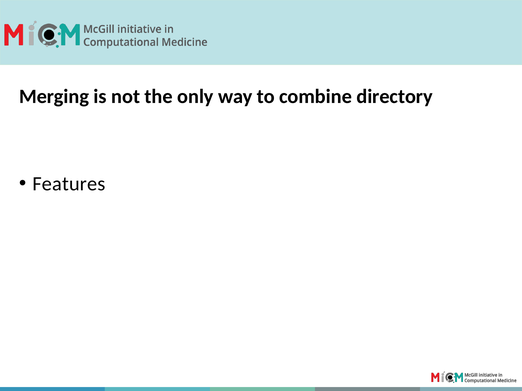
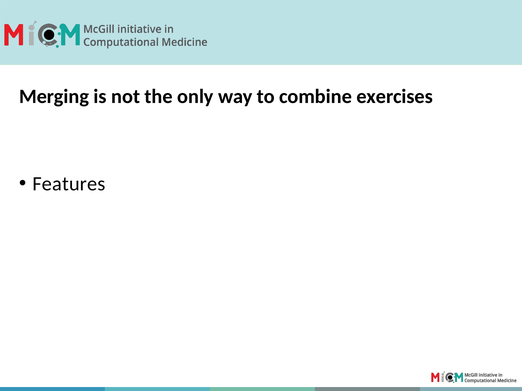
directory: directory -> exercises
